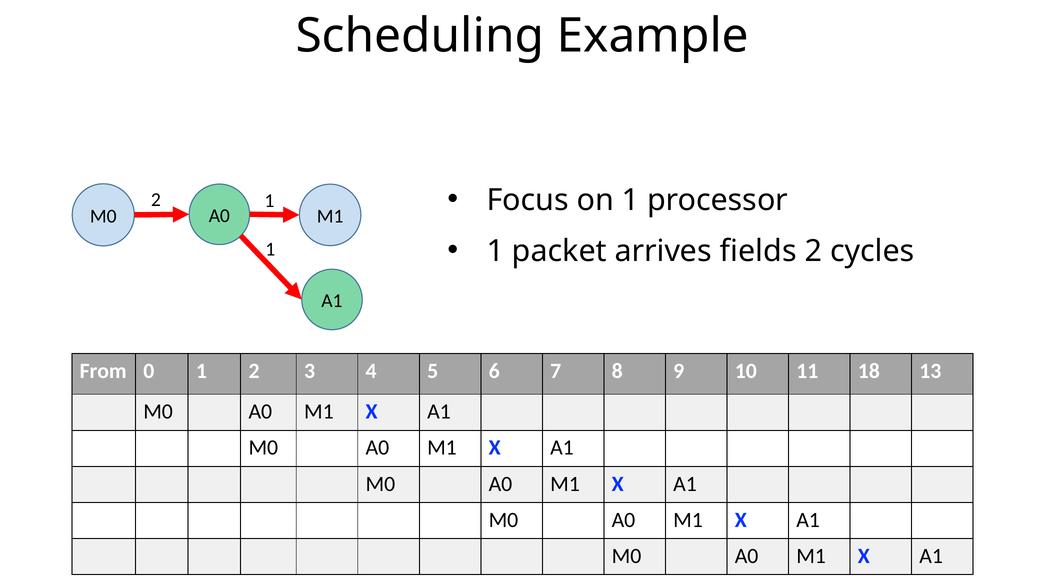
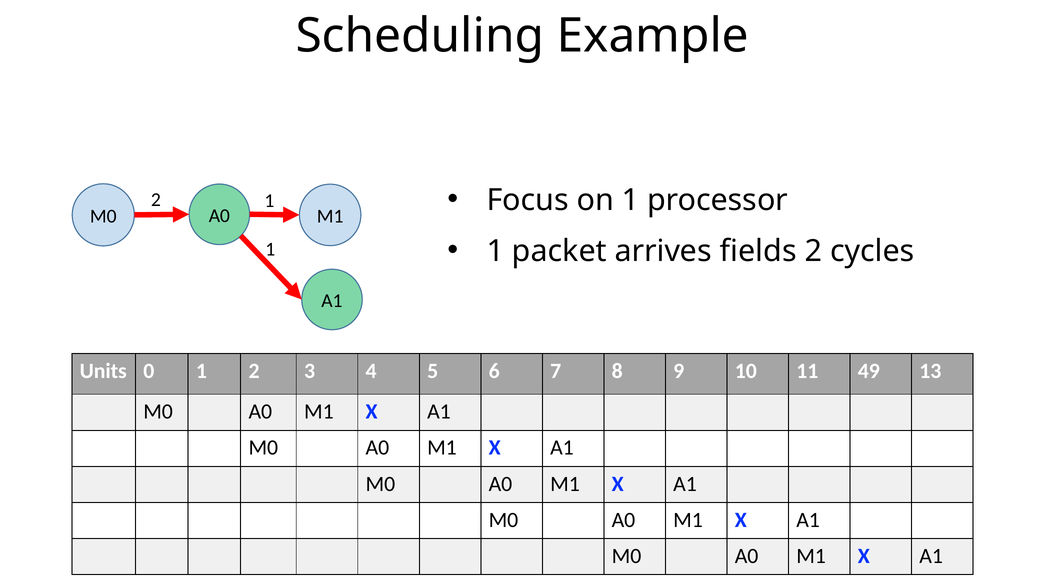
From: From -> Units
18: 18 -> 49
